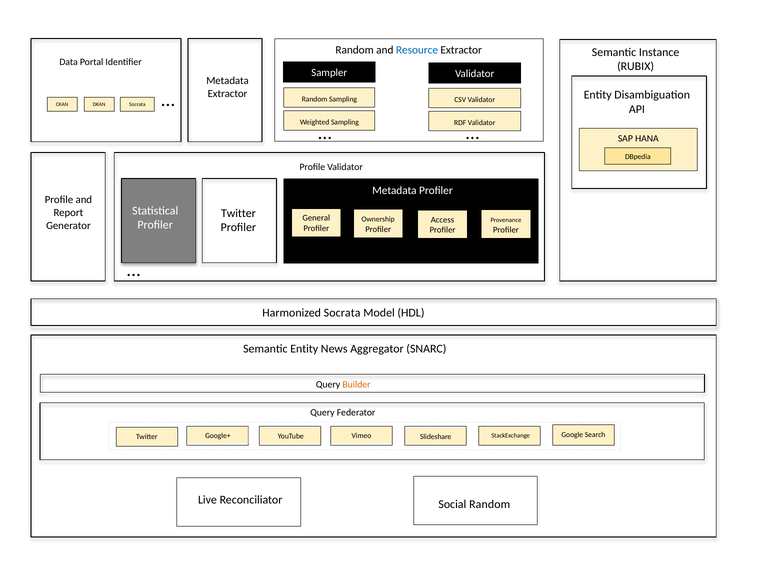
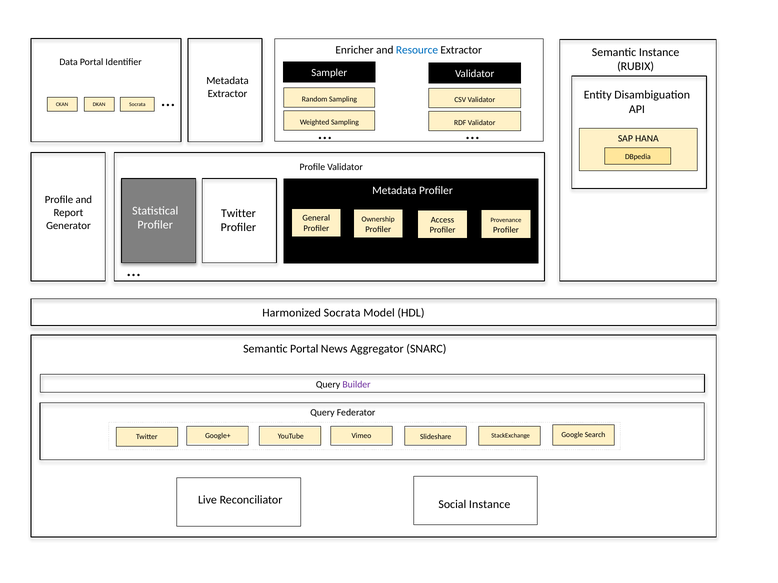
Random at (355, 50): Random -> Enricher
Semantic Entity: Entity -> Portal
Builder colour: orange -> purple
Social Random: Random -> Instance
